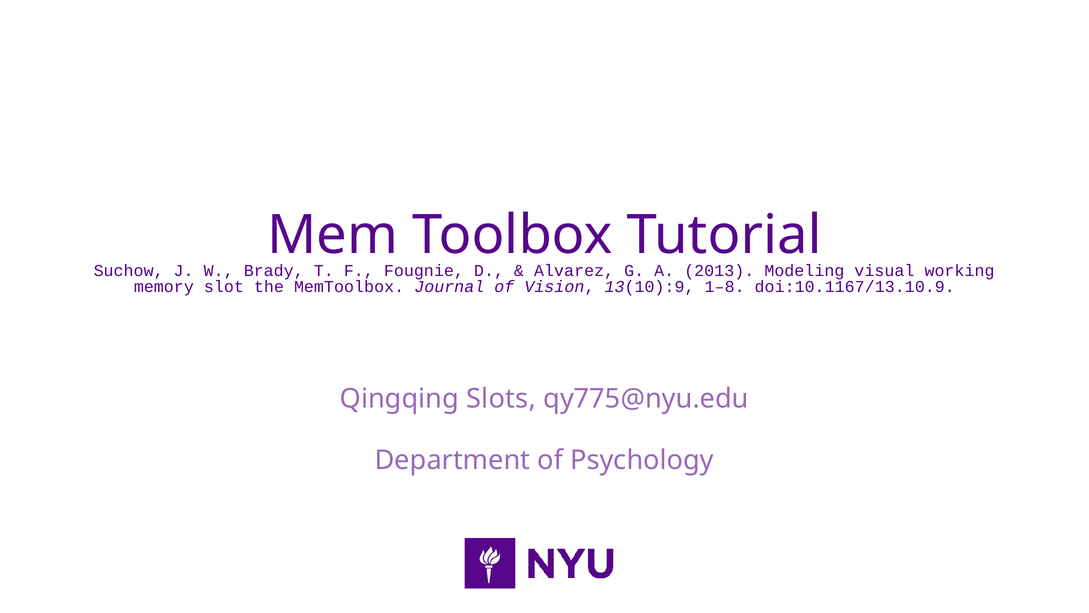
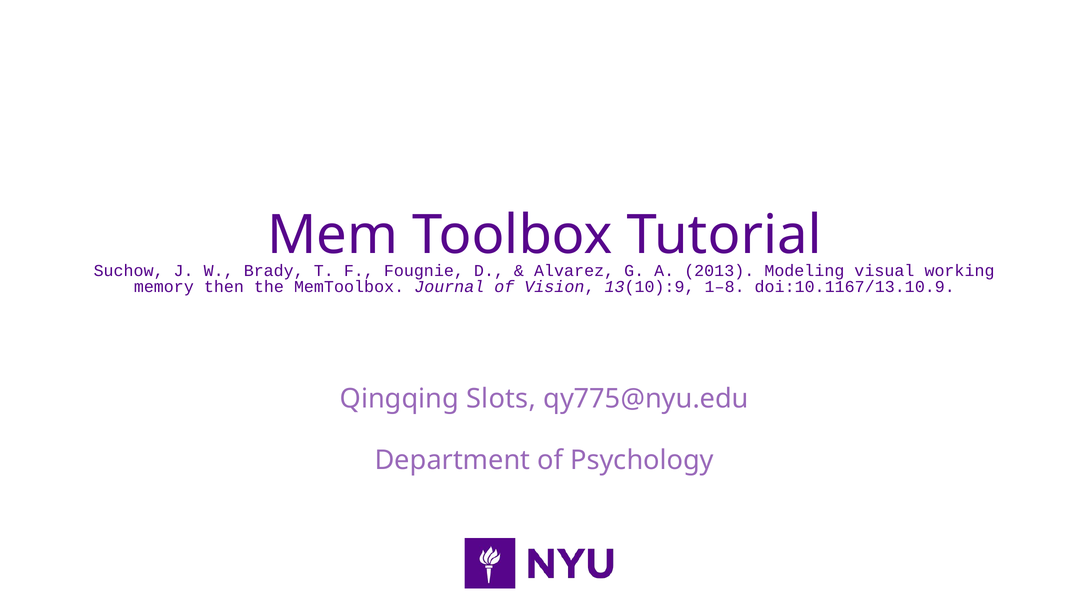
slot: slot -> then
